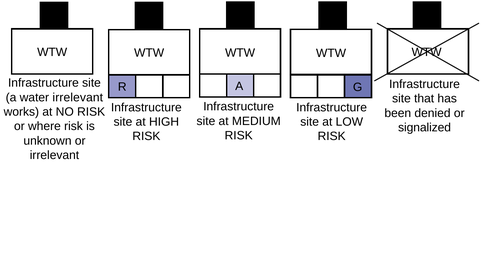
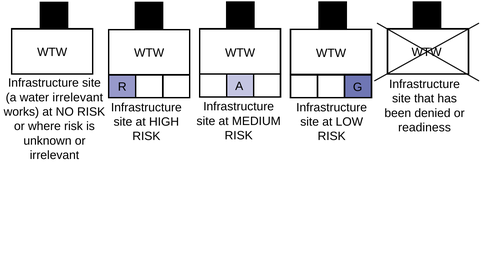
signalized: signalized -> readiness
